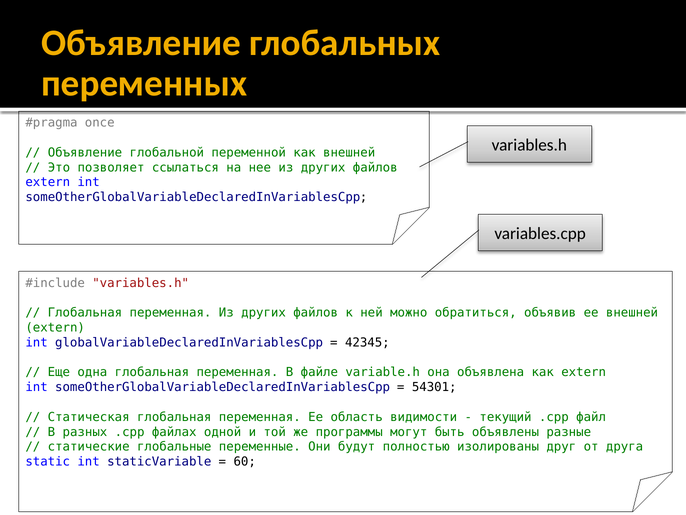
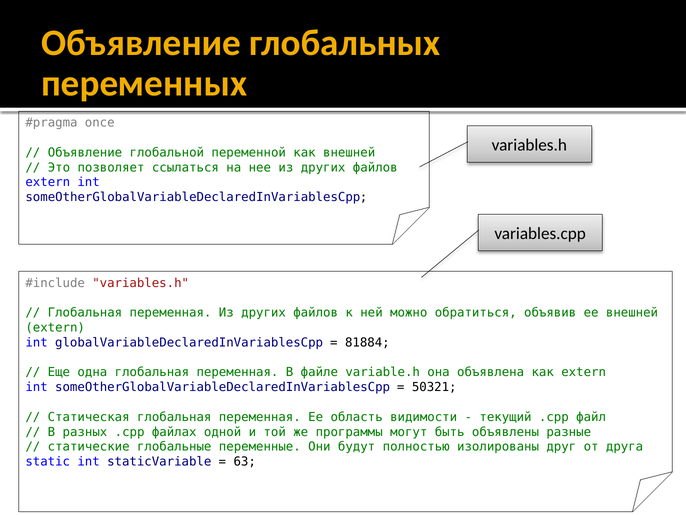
42345: 42345 -> 81884
54301: 54301 -> 50321
60: 60 -> 63
